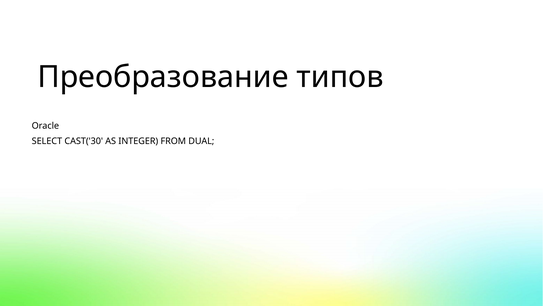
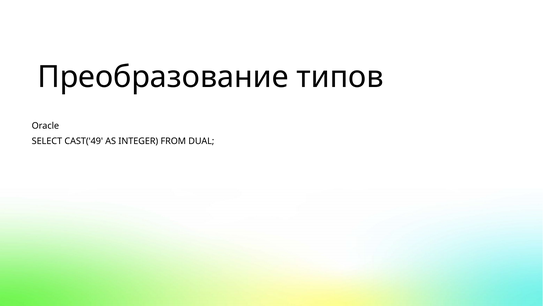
CAST('30: CAST('30 -> CAST('49
